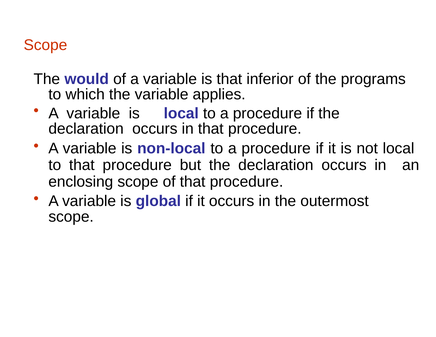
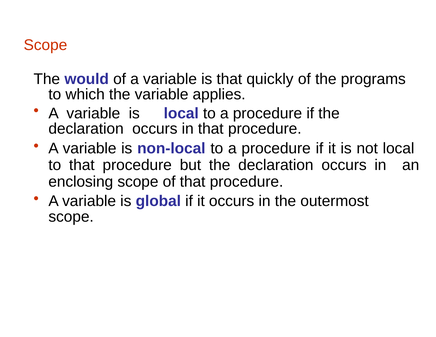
inferior: inferior -> quickly
